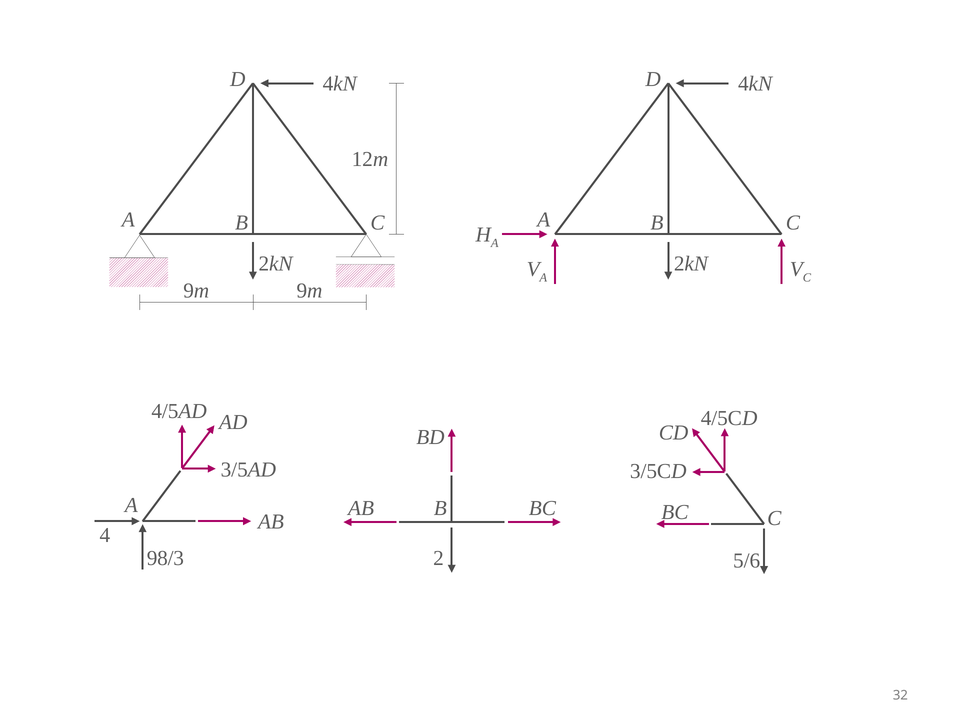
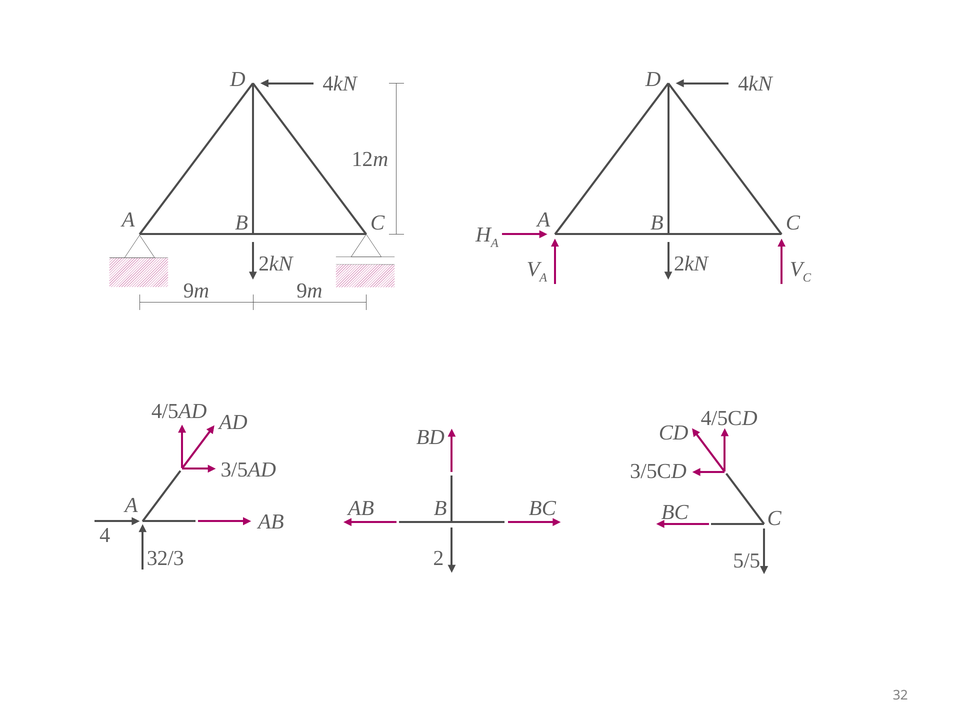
98/3: 98/3 -> 32/3
5/6: 5/6 -> 5/5
